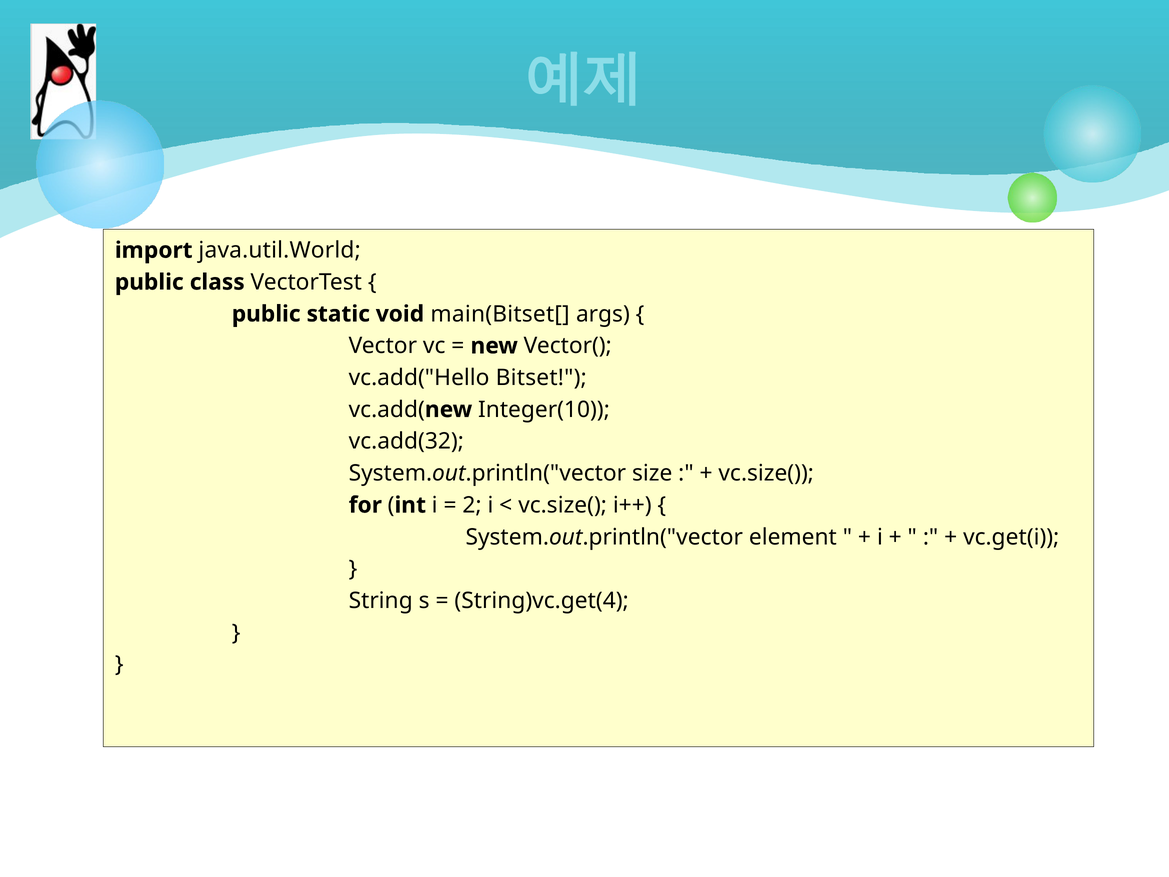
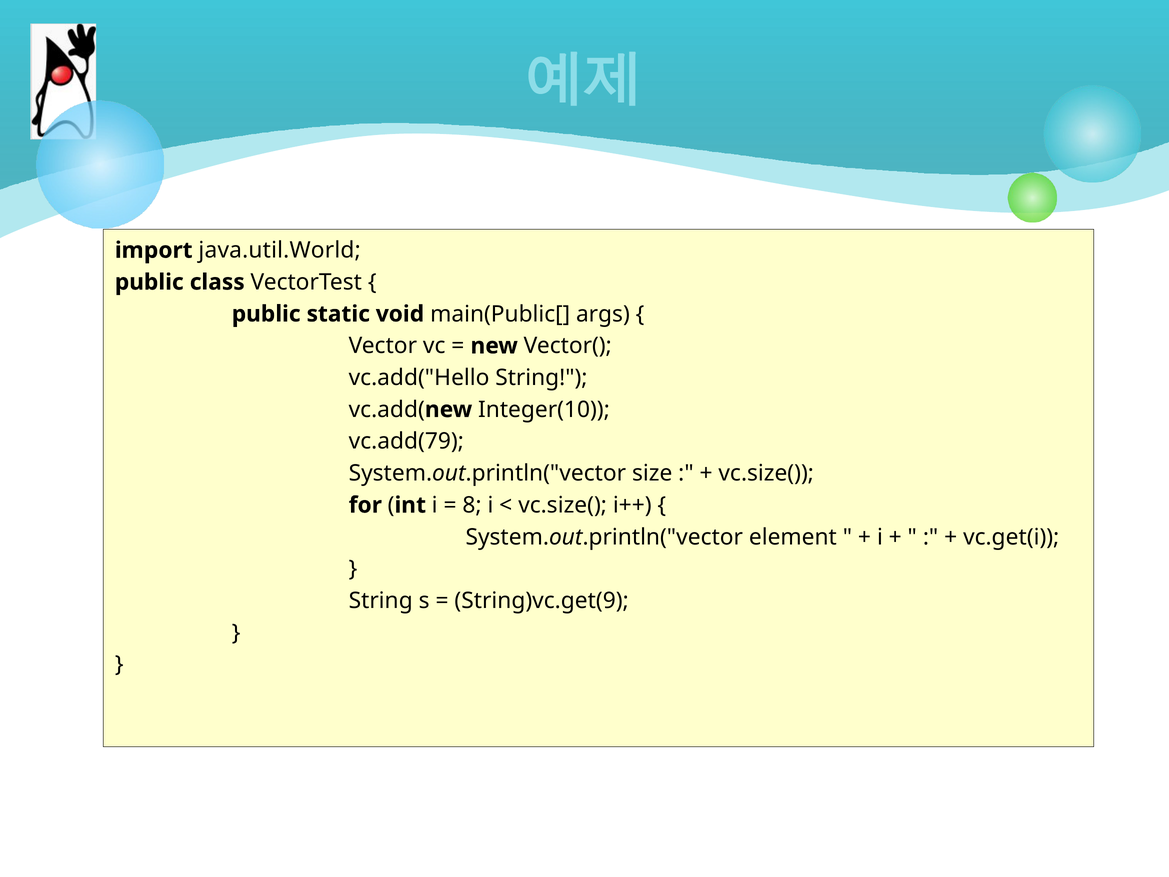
main(Bitset[: main(Bitset[ -> main(Public[
vc.add("Hello Bitset: Bitset -> String
vc.add(32: vc.add(32 -> vc.add(79
2: 2 -> 8
String)vc.get(4: String)vc.get(4 -> String)vc.get(9
